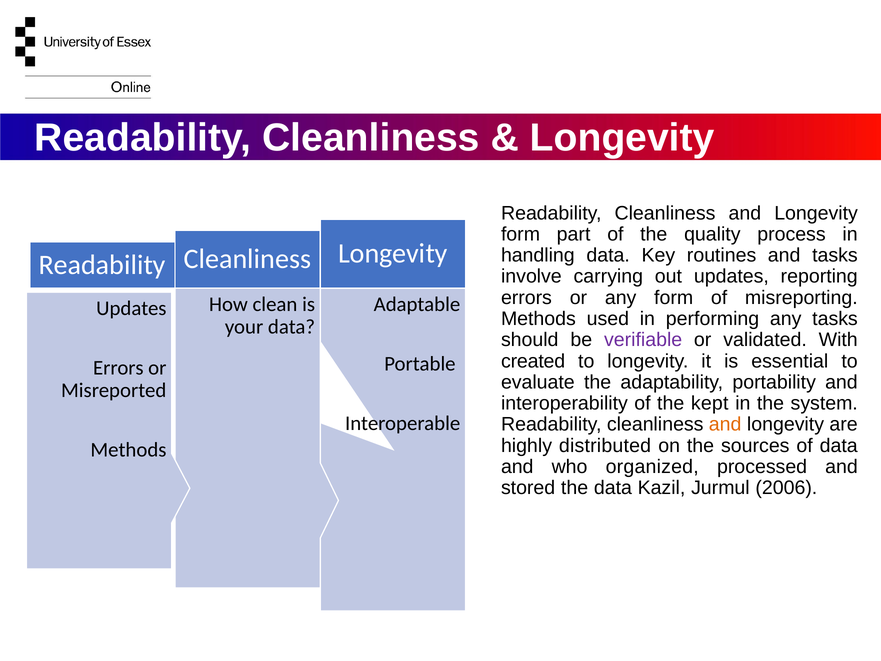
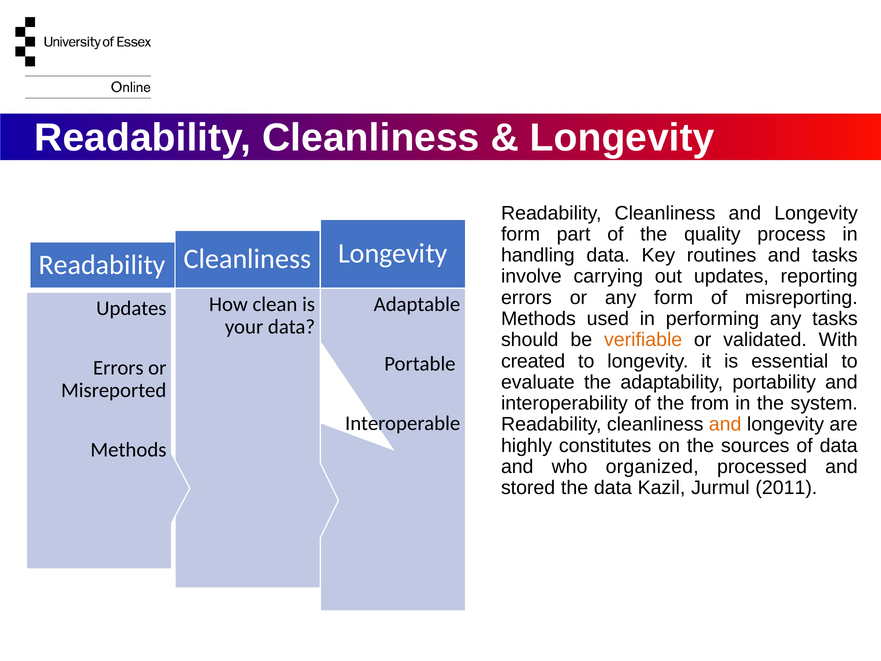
verifiable colour: purple -> orange
kept: kept -> from
distributed: distributed -> constitutes
2006: 2006 -> 2011
